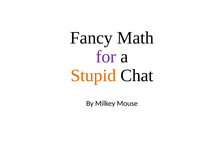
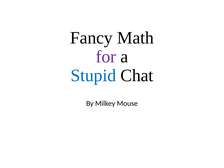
Stupid colour: orange -> blue
